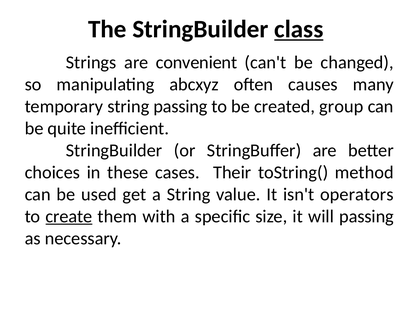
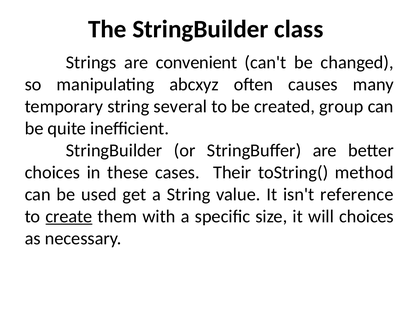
class underline: present -> none
string passing: passing -> several
operators: operators -> reference
will passing: passing -> choices
